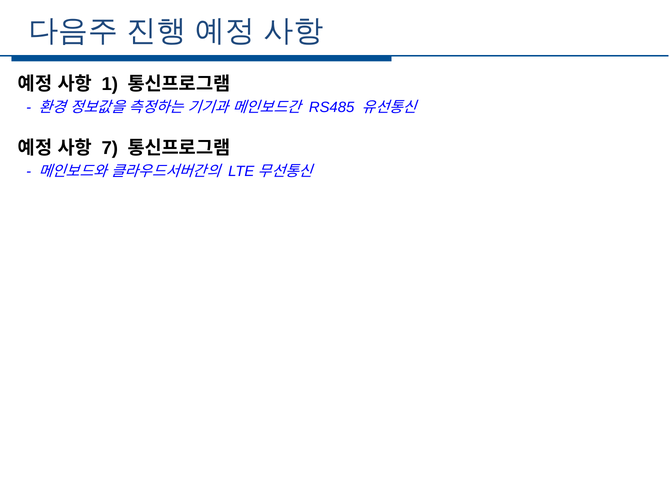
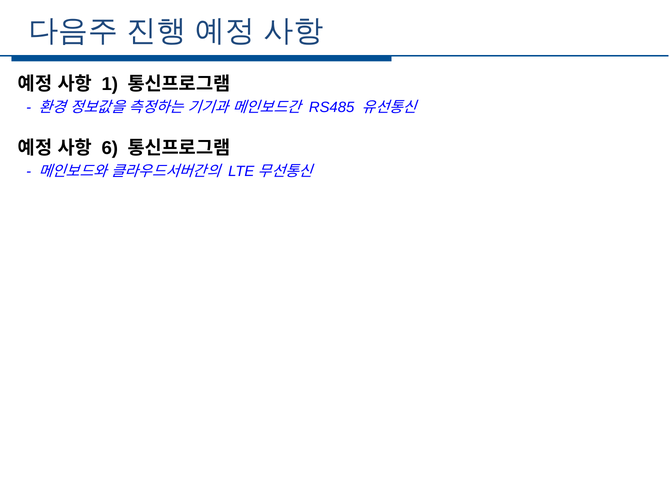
7: 7 -> 6
